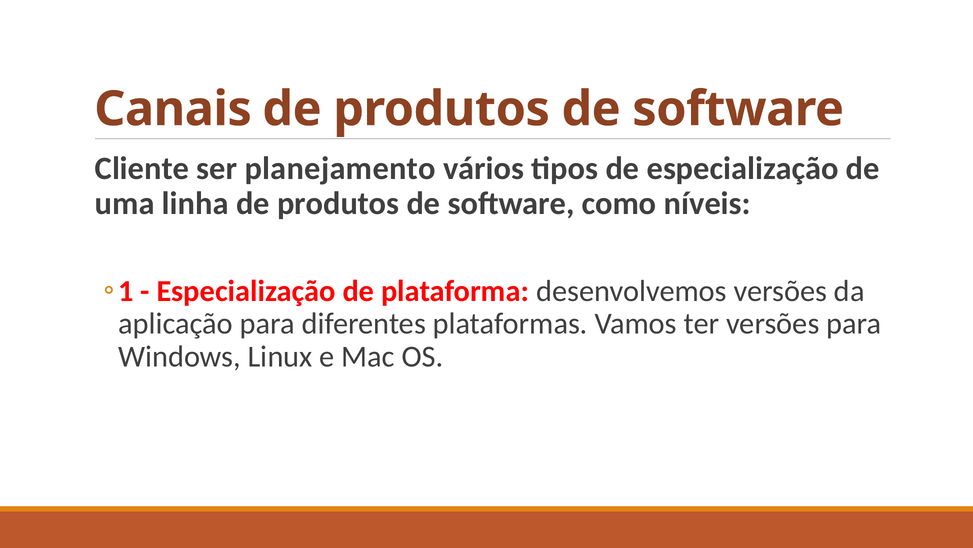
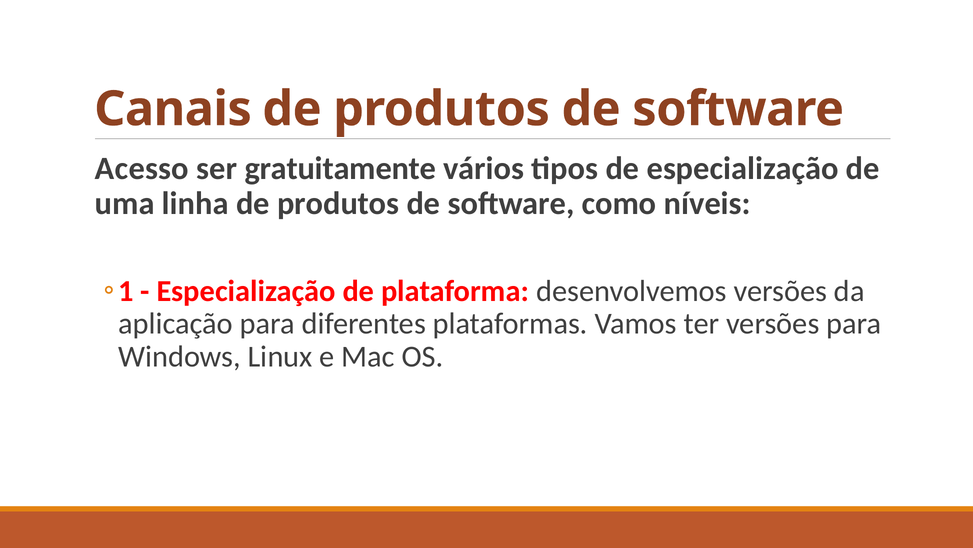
Cliente: Cliente -> Acesso
planejamento: planejamento -> gratuitamente
